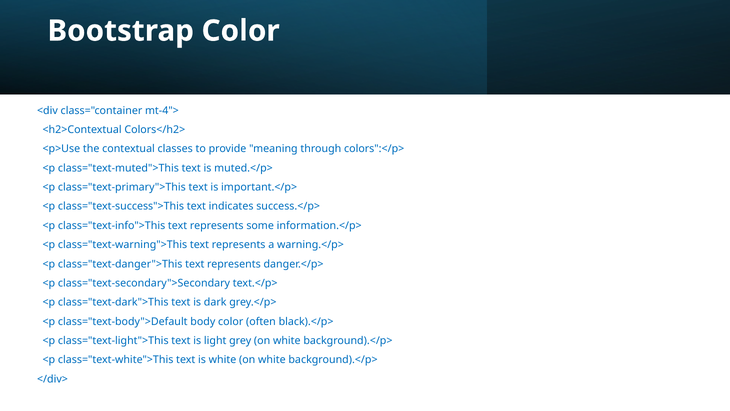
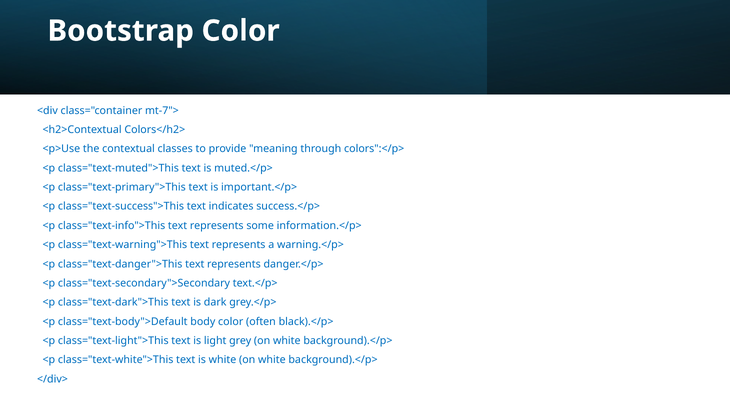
mt-4">: mt-4"> -> mt-7">
